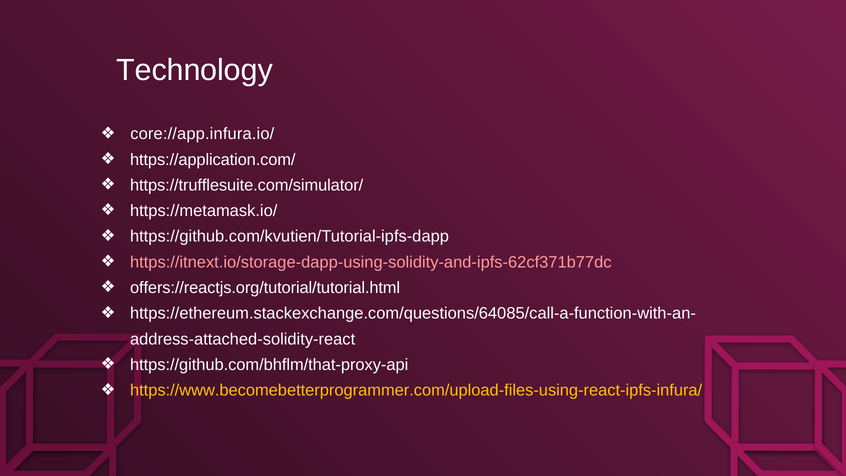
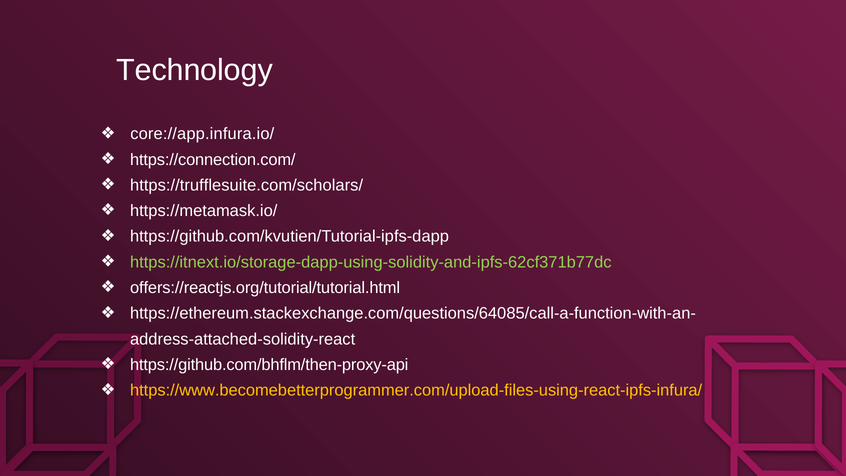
https://application.com/: https://application.com/ -> https://connection.com/
https://trufflesuite.com/simulator/: https://trufflesuite.com/simulator/ -> https://trufflesuite.com/scholars/
https://itnext.io/storage-dapp-using-solidity-and-ipfs-62cf371b77dc colour: pink -> light green
https://github.com/bhflm/that-proxy-api: https://github.com/bhflm/that-proxy-api -> https://github.com/bhflm/then-proxy-api
